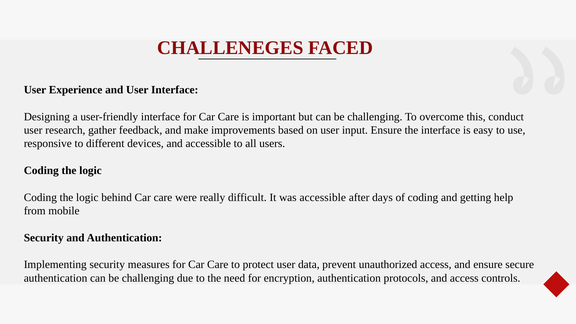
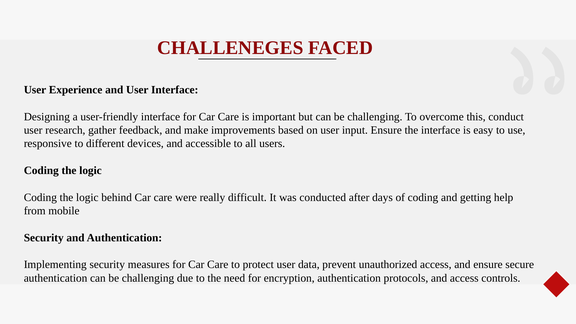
was accessible: accessible -> conducted
